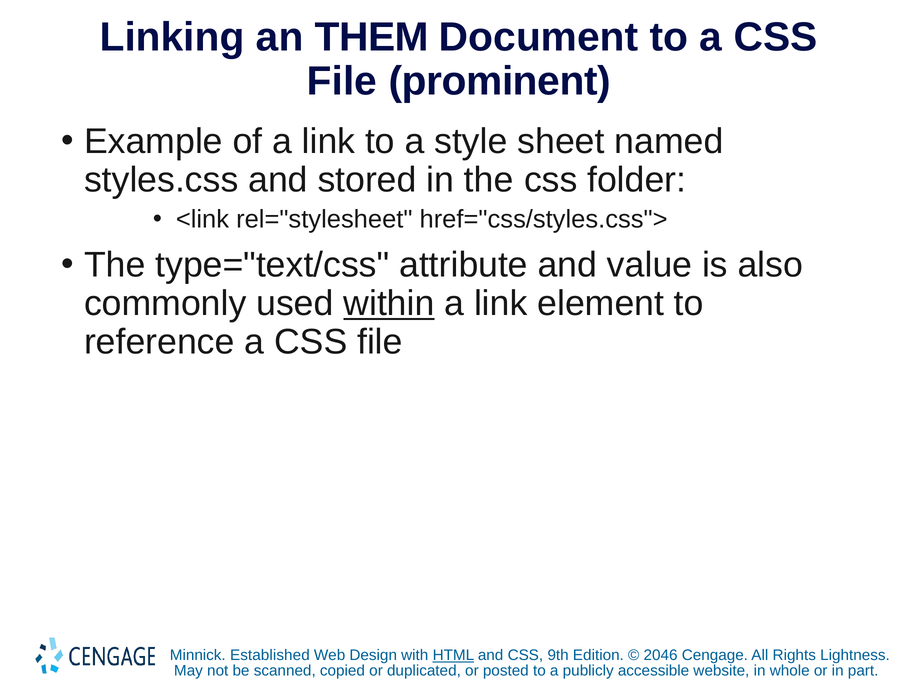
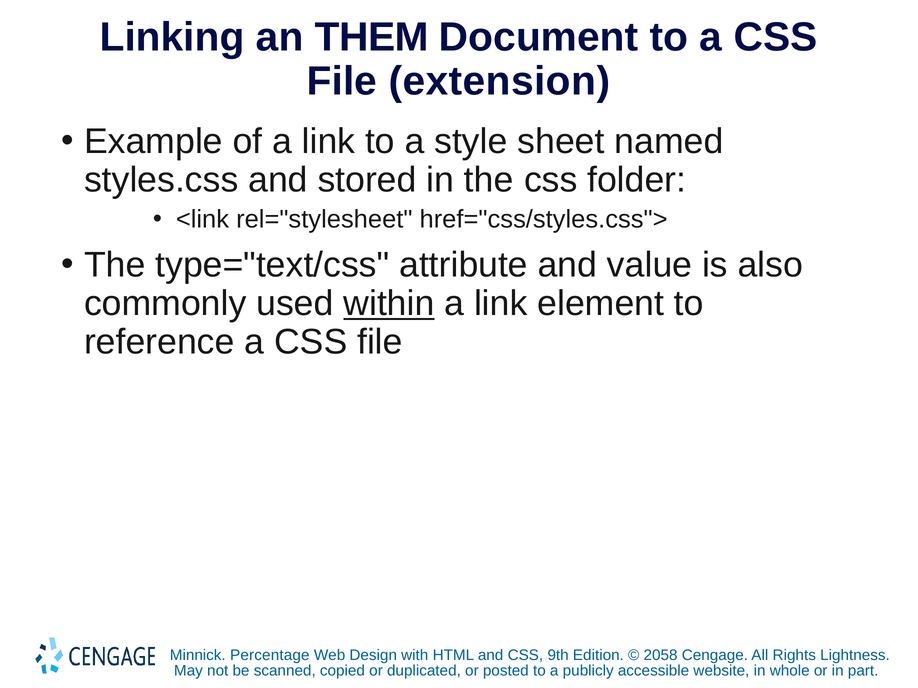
prominent: prominent -> extension
Established: Established -> Percentage
HTML underline: present -> none
2046: 2046 -> 2058
